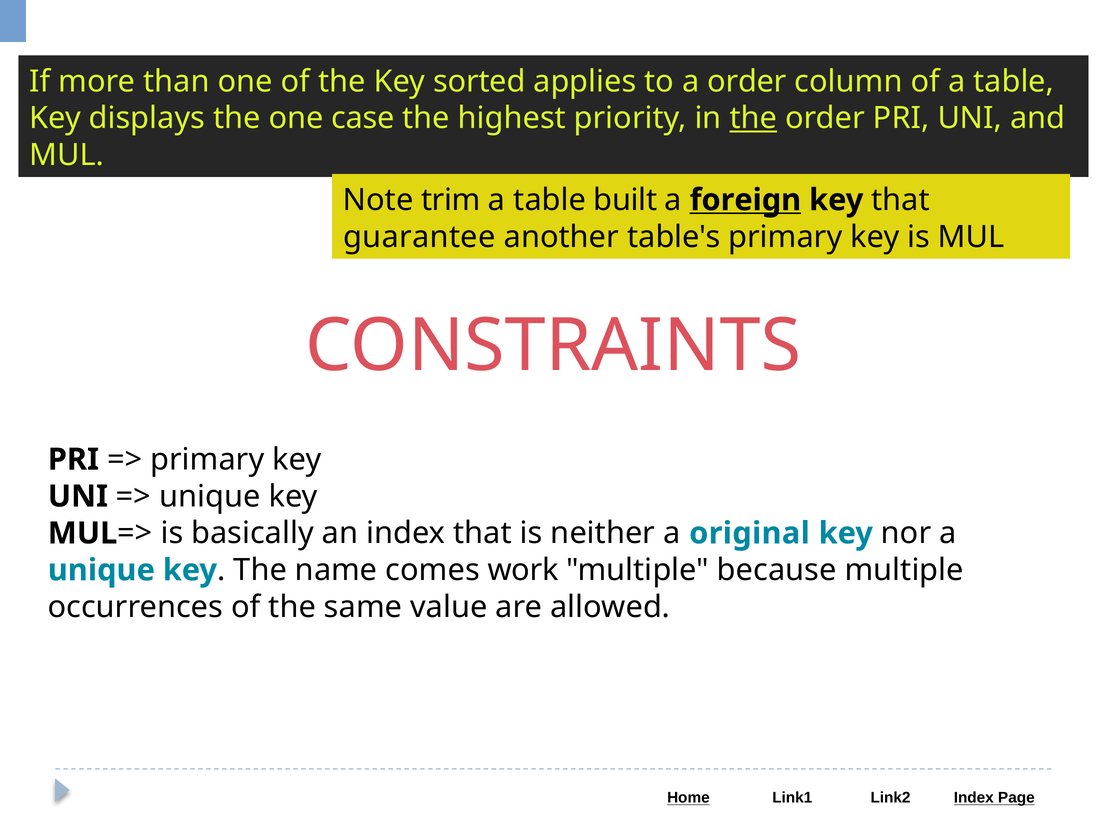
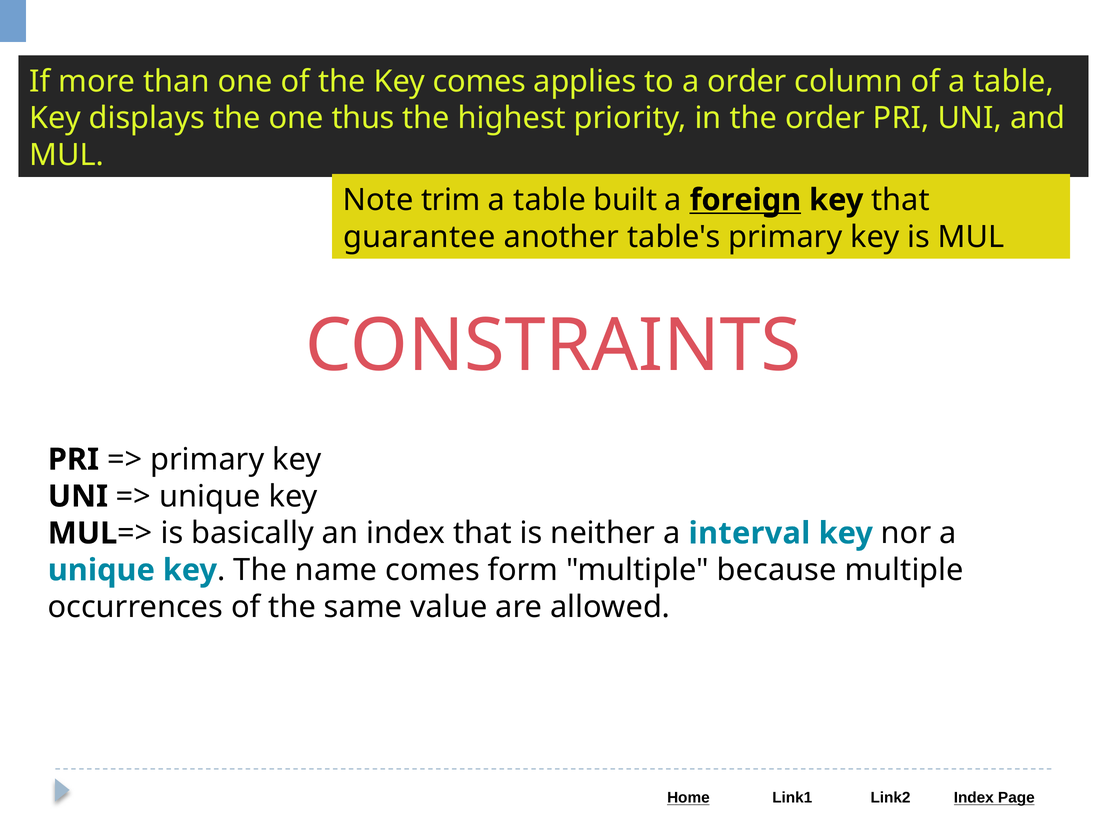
Key sorted: sorted -> comes
case: case -> thus
the at (753, 118) underline: present -> none
original: original -> interval
work: work -> form
